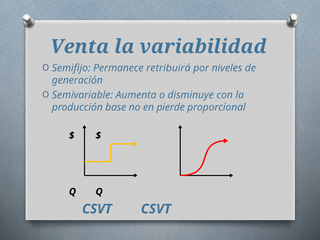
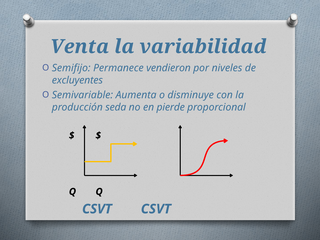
retribuirá: retribuirá -> vendieron
generación: generación -> excluyentes
base: base -> seda
